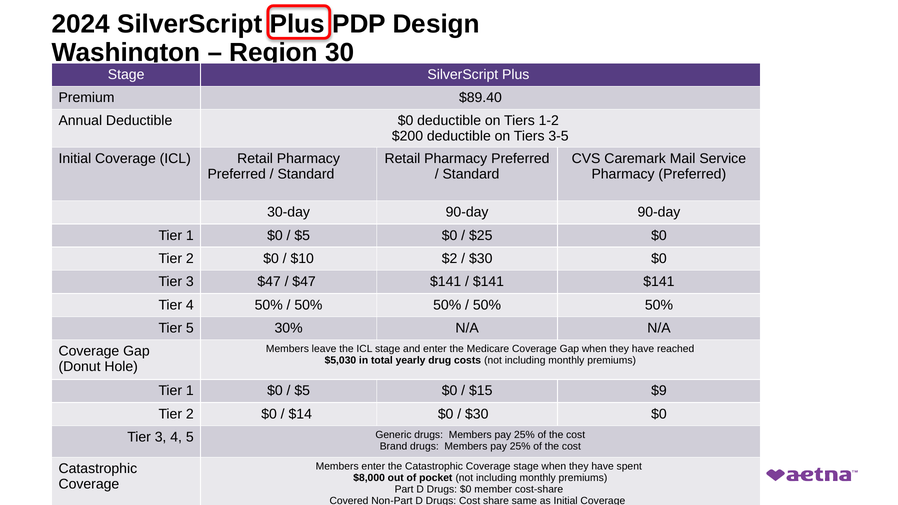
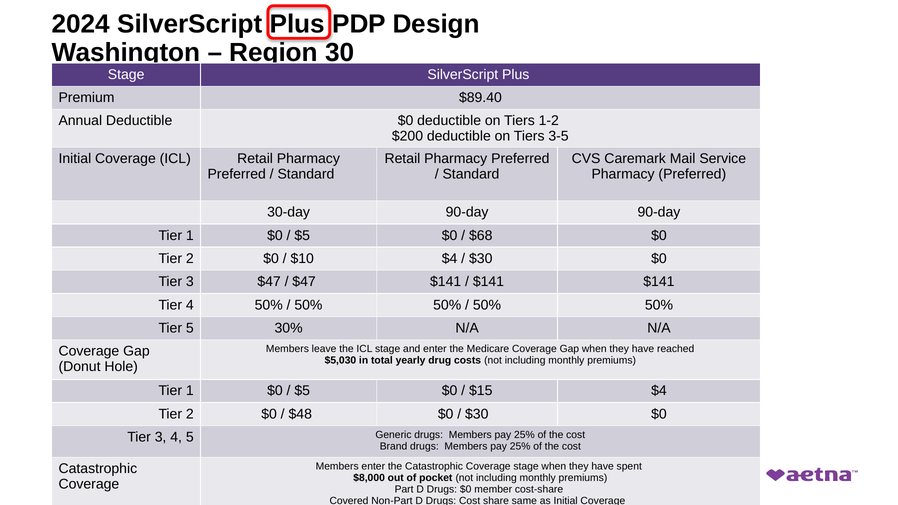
$25: $25 -> $68
$10 $2: $2 -> $4
$15 $9: $9 -> $4
$14: $14 -> $48
